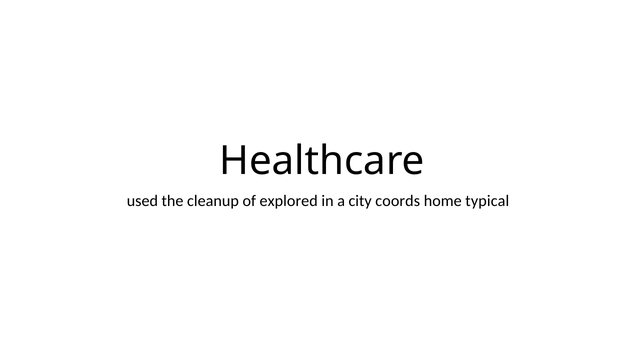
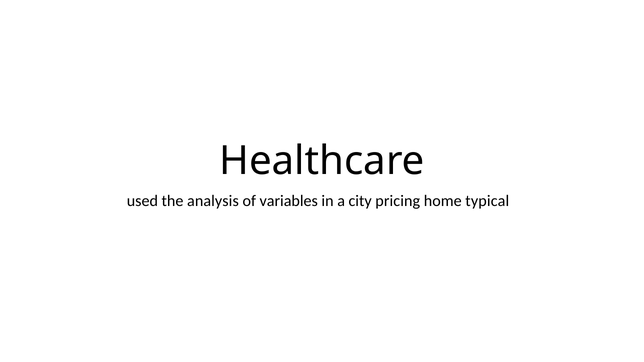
cleanup: cleanup -> analysis
explored: explored -> variables
coords: coords -> pricing
